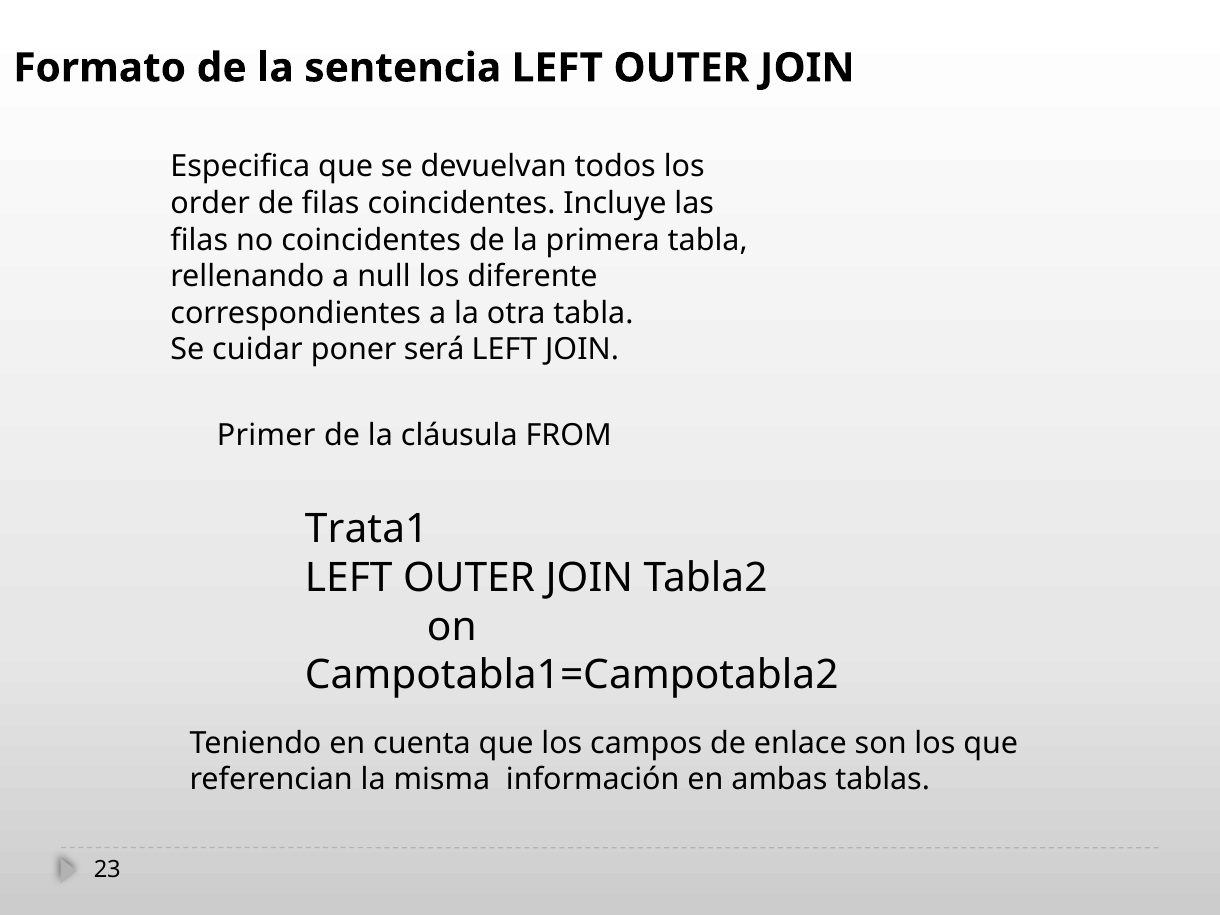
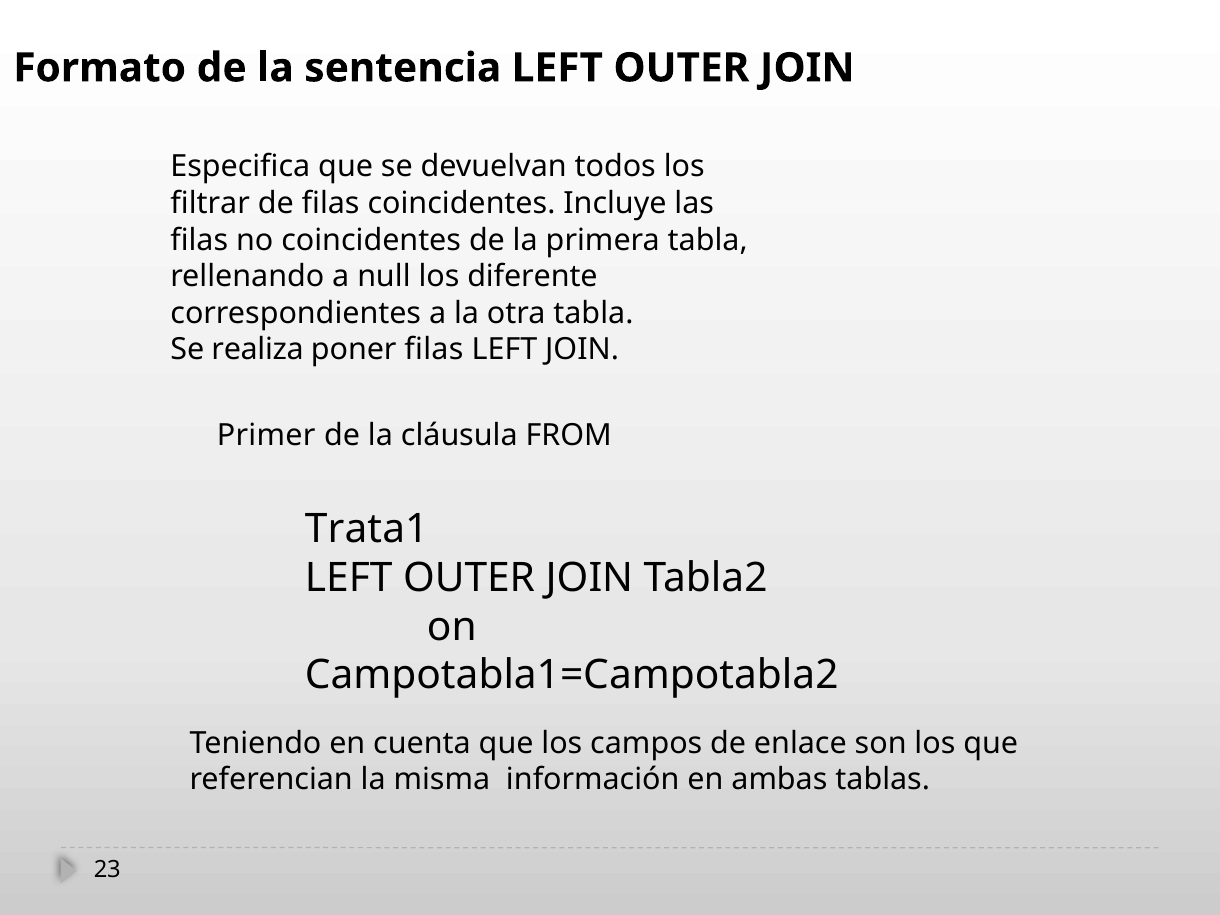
order: order -> filtrar
cuidar: cuidar -> realiza
poner será: será -> filas
